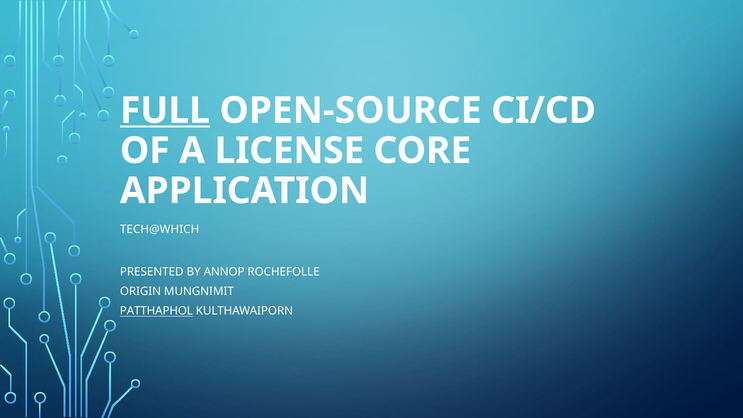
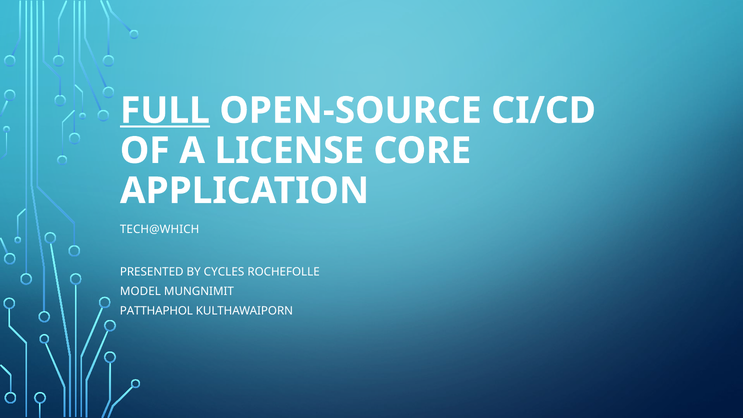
ANNOP: ANNOP -> CYCLES
ORIGIN: ORIGIN -> MODEL
PATTHAPHOL underline: present -> none
